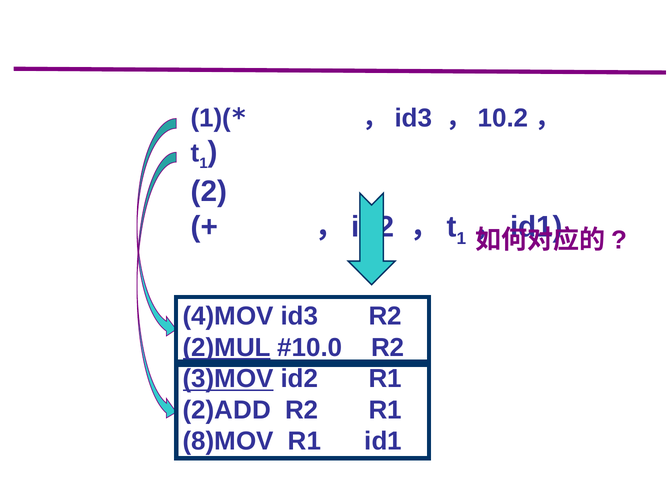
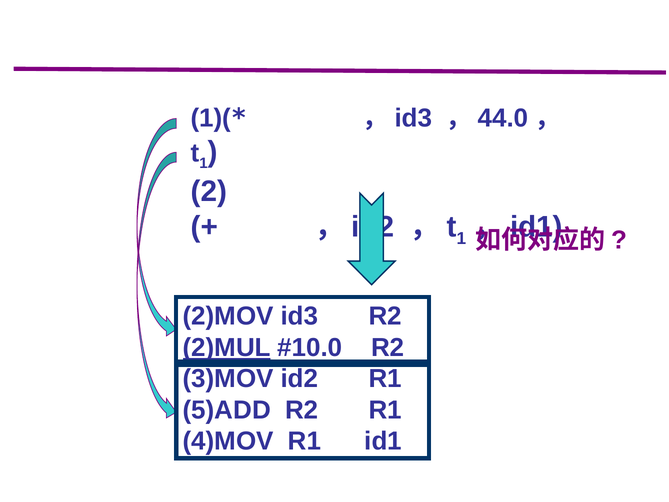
10.2: 10.2 -> 44.0
4)MOV: 4)MOV -> 2)MOV
3)MOV underline: present -> none
2)ADD: 2)ADD -> 5)ADD
8)MOV: 8)MOV -> 4)MOV
